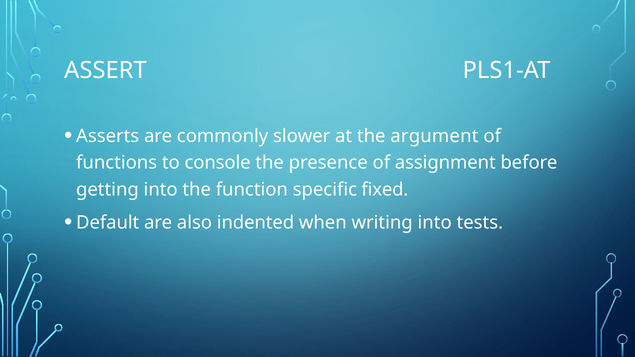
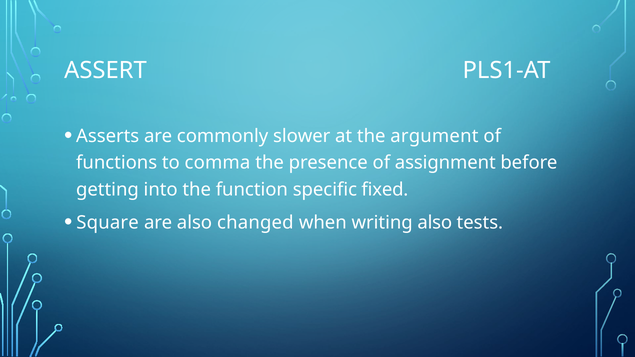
console: console -> comma
Default: Default -> Square
indented: indented -> changed
writing into: into -> also
